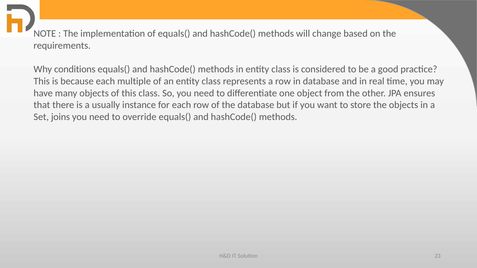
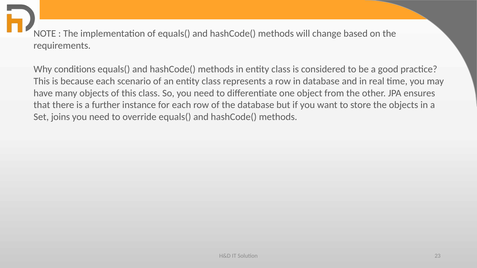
multiple: multiple -> scenario
usually: usually -> further
